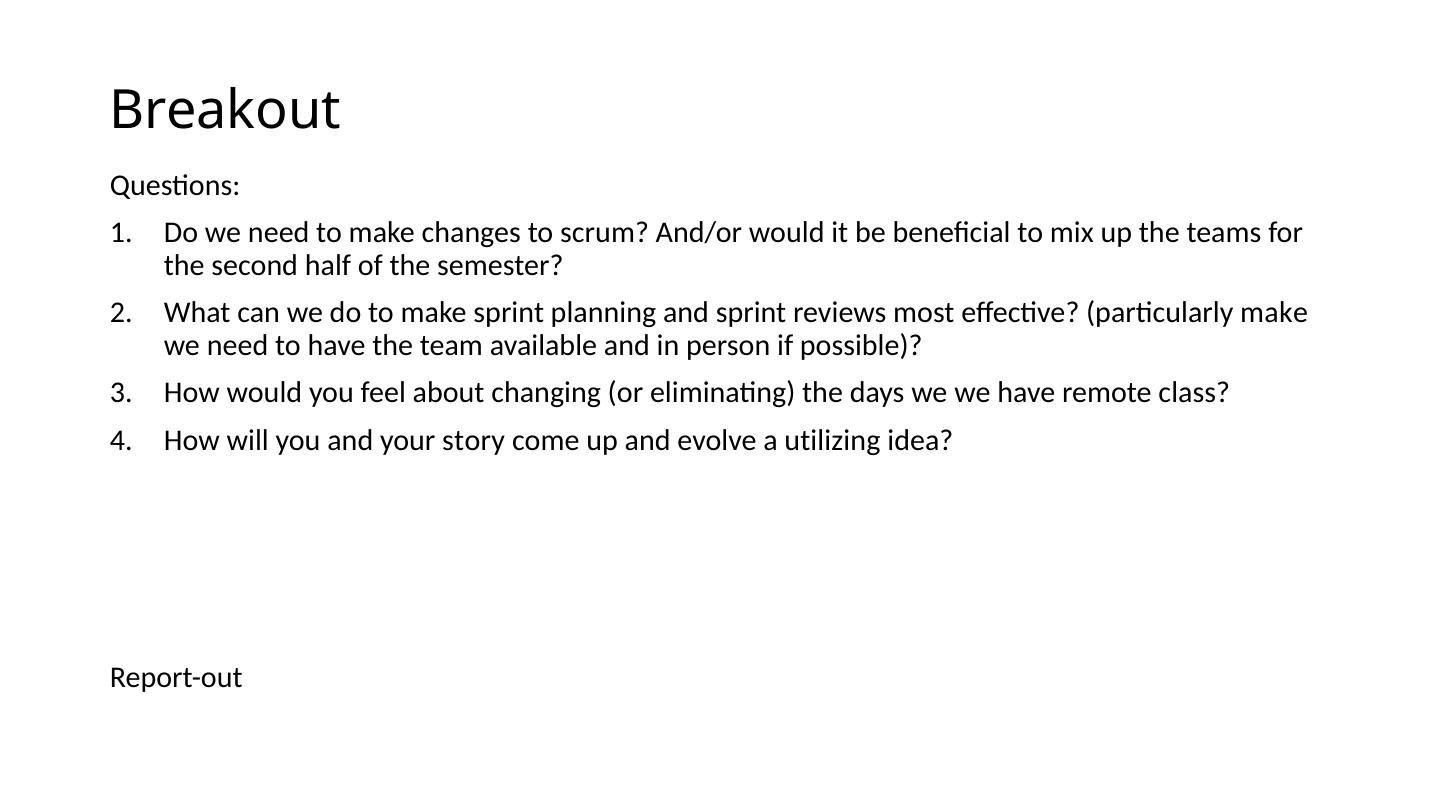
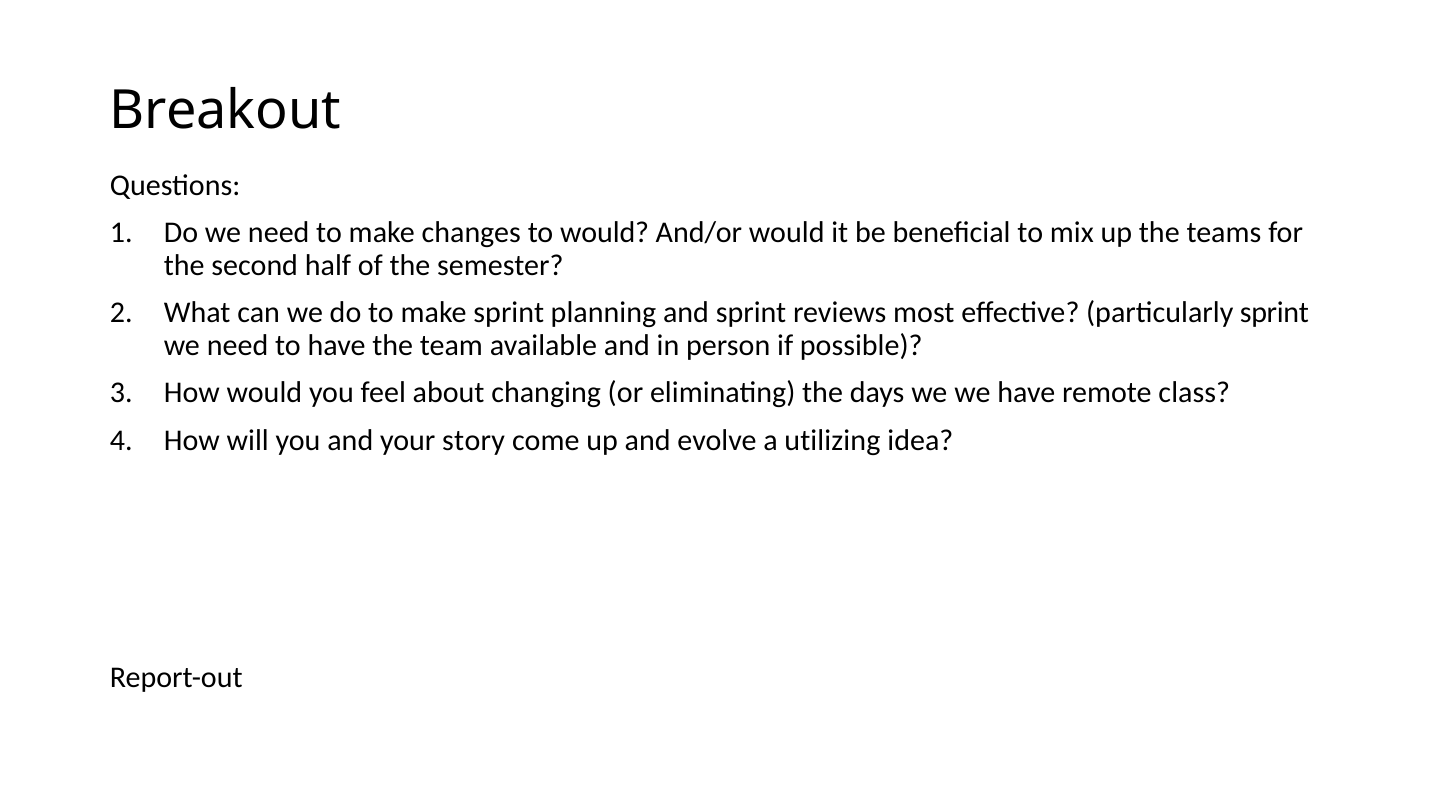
to scrum: scrum -> would
particularly make: make -> sprint
